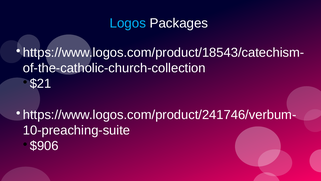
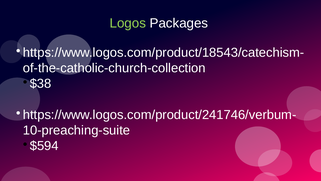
Logos colour: light blue -> light green
$21: $21 -> $38
$906: $906 -> $594
